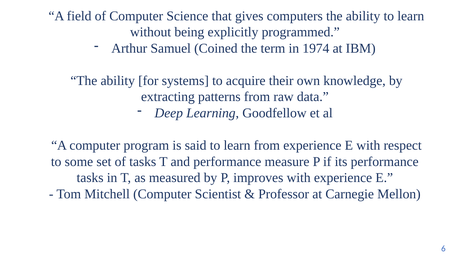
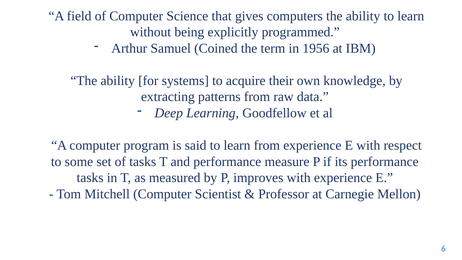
1974: 1974 -> 1956
